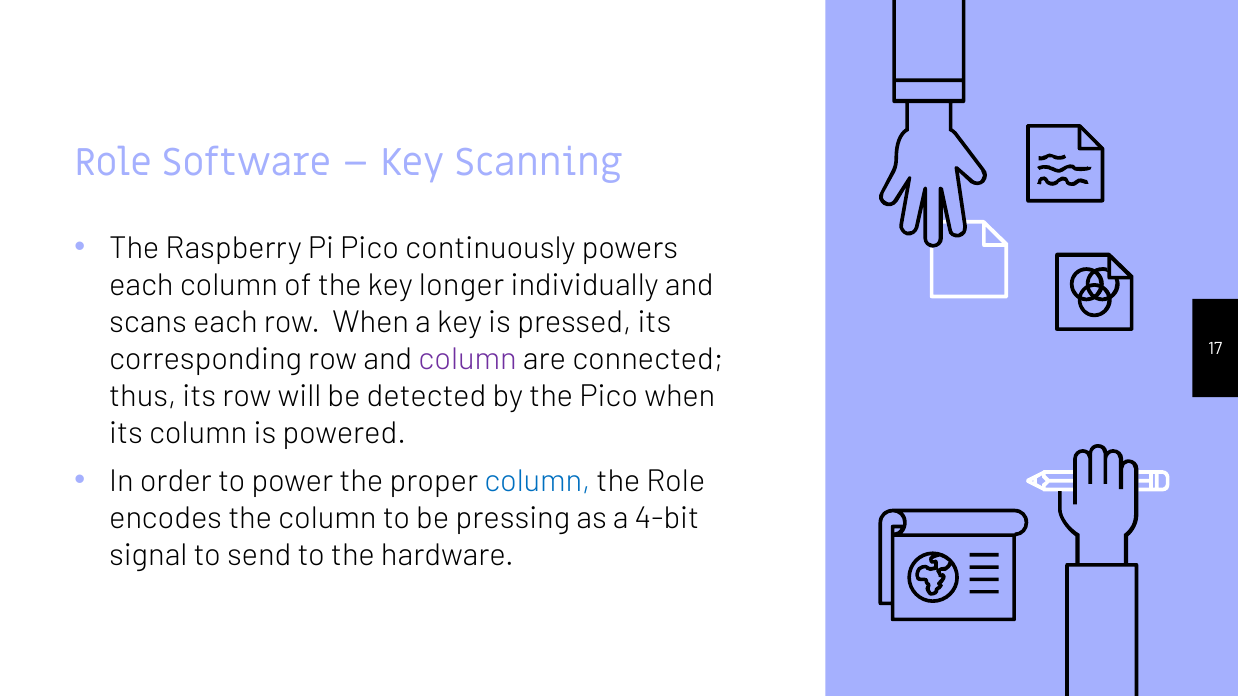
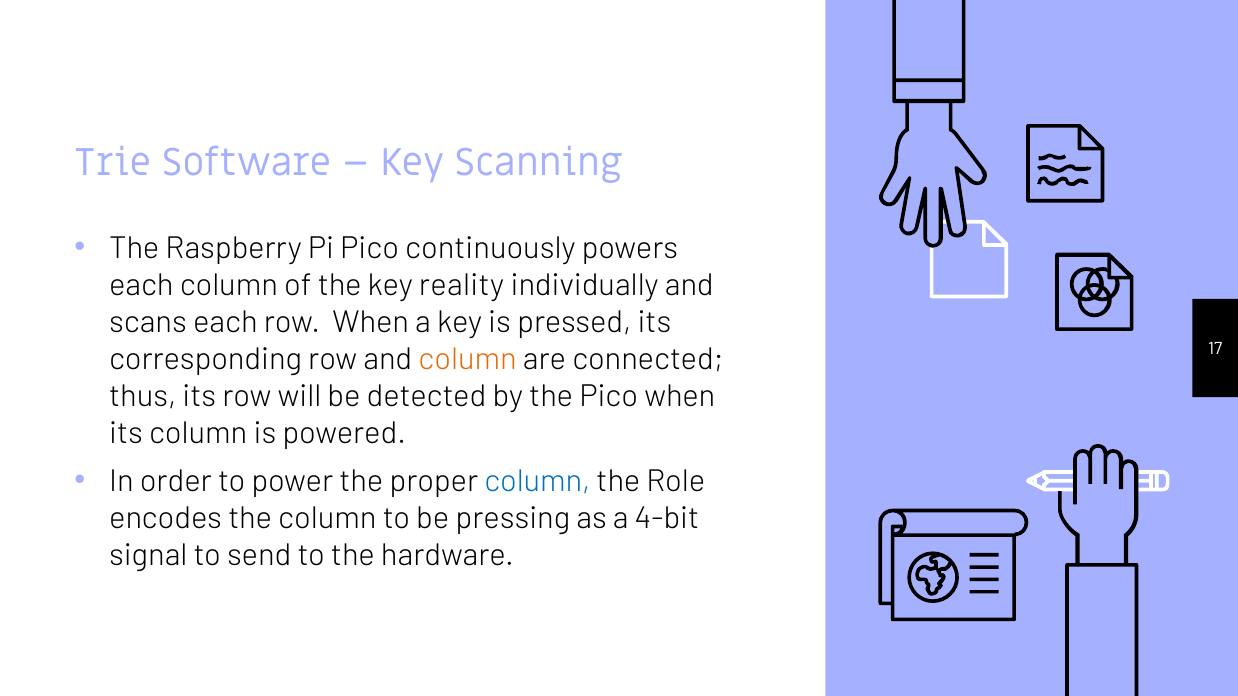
Role at (113, 163): Role -> Trie
longer: longer -> reality
column at (468, 360) colour: purple -> orange
